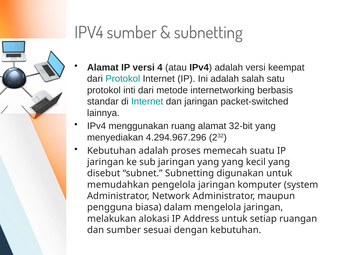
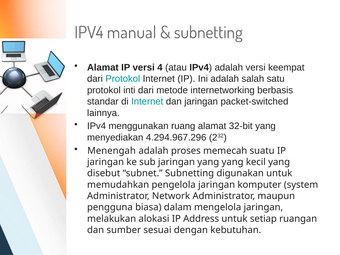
IPV4 sumber: sumber -> manual
Kebutuhan at (112, 151): Kebutuhan -> Menengah
